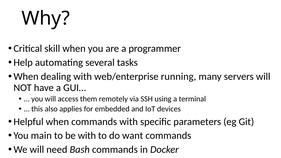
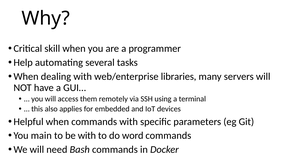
running: running -> libraries
want: want -> word
